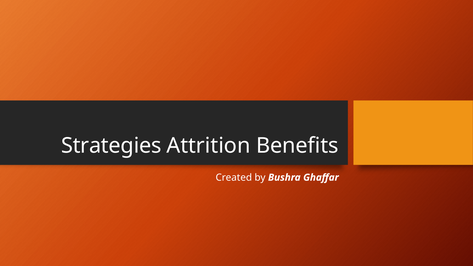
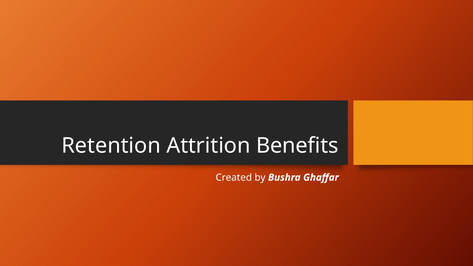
Strategies: Strategies -> Retention
